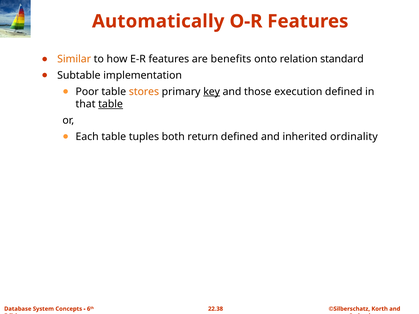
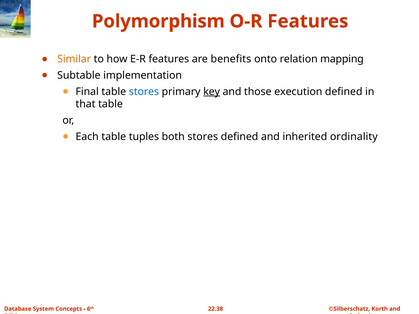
Automatically: Automatically -> Polymorphism
standard: standard -> mapping
Poor: Poor -> Final
stores at (144, 92) colour: orange -> blue
table at (111, 104) underline: present -> none
both return: return -> stores
